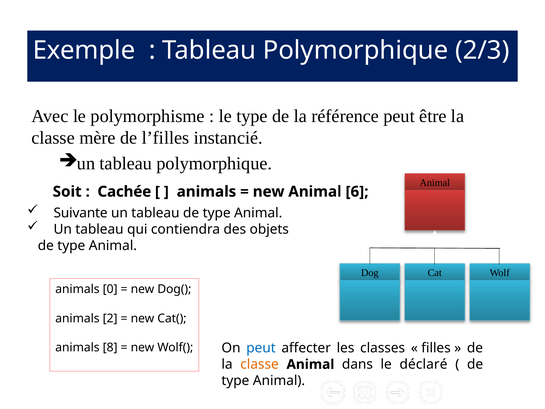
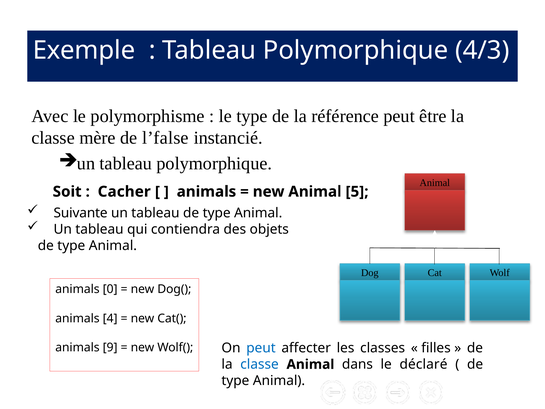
2/3: 2/3 -> 4/3
l’filles: l’filles -> l’false
Cachée: Cachée -> Cacher
6: 6 -> 5
2: 2 -> 4
8: 8 -> 9
classe at (260, 364) colour: orange -> blue
